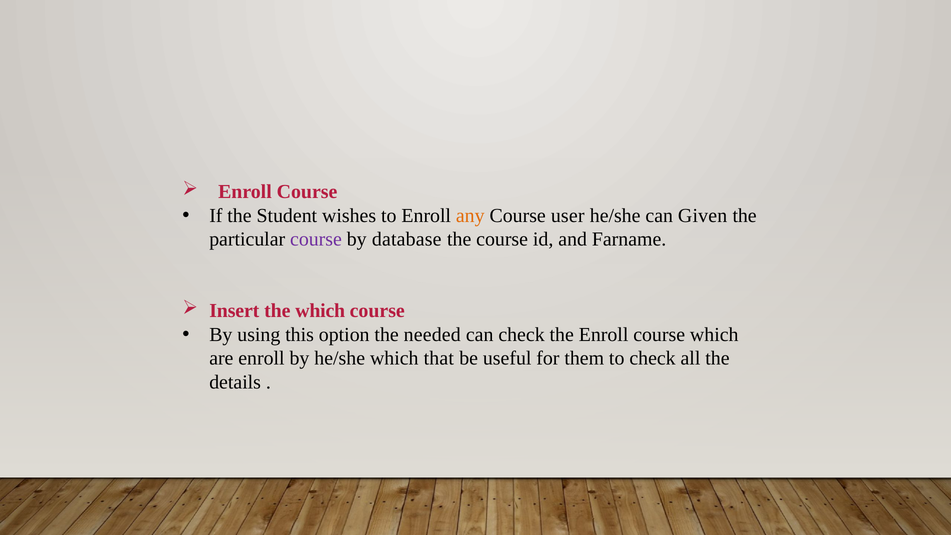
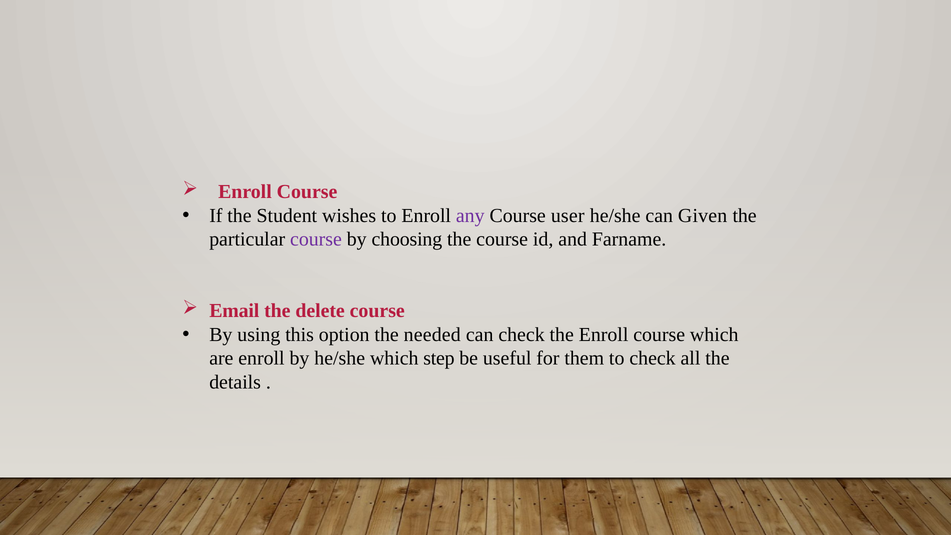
any colour: orange -> purple
database: database -> choosing
Insert: Insert -> Email
the which: which -> delete
that: that -> step
